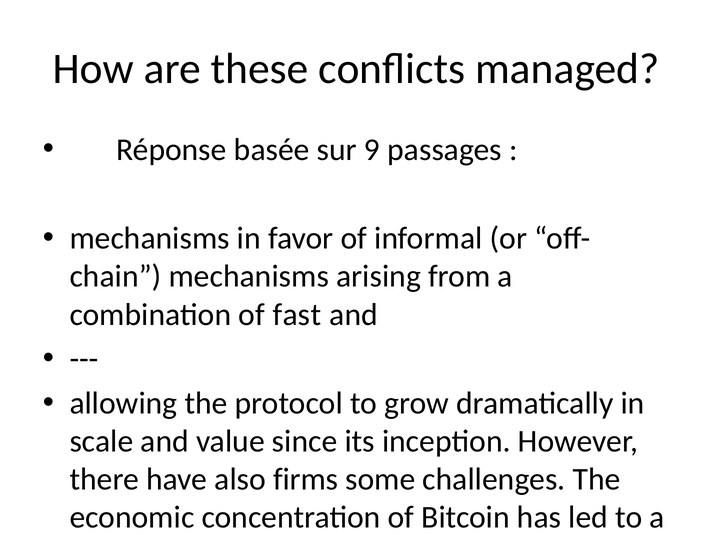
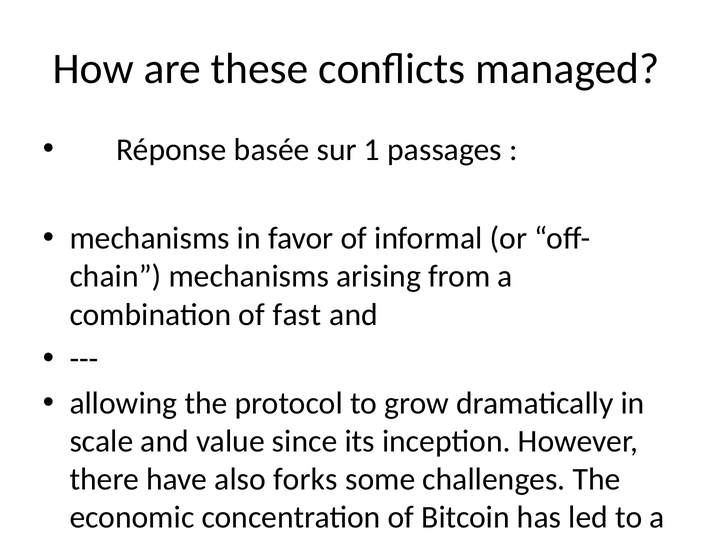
9: 9 -> 1
also firms: firms -> forks
